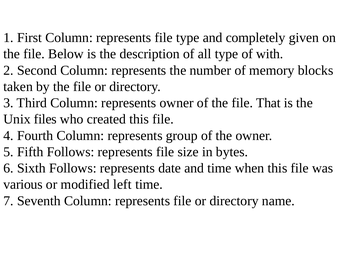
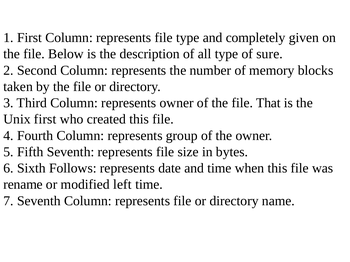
with: with -> sure
Unix files: files -> first
Fifth Follows: Follows -> Seventh
various: various -> rename
